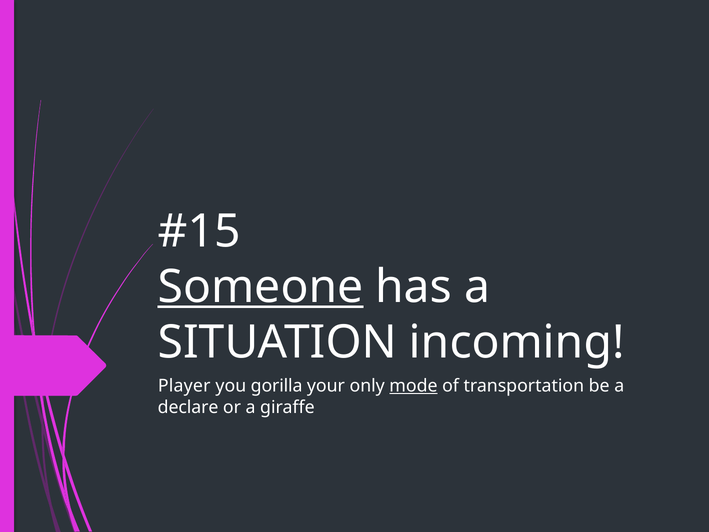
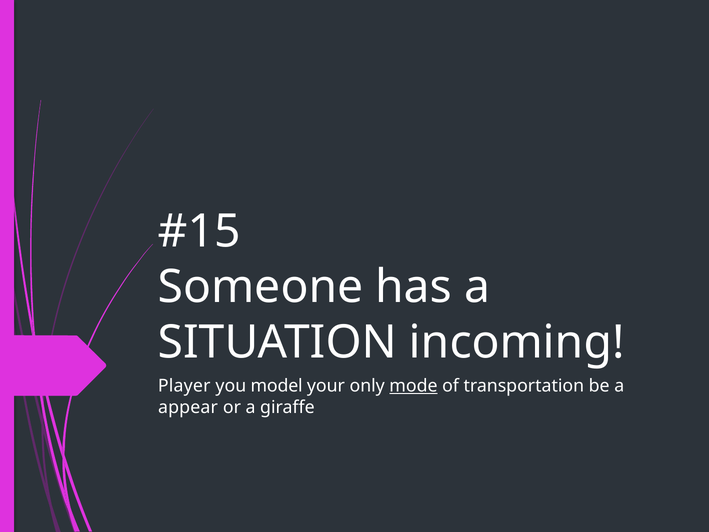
Someone underline: present -> none
gorilla: gorilla -> model
declare: declare -> appear
